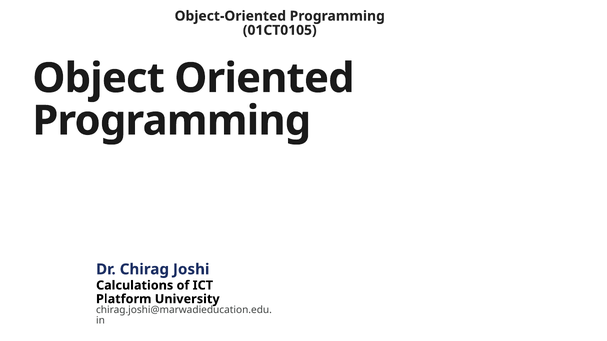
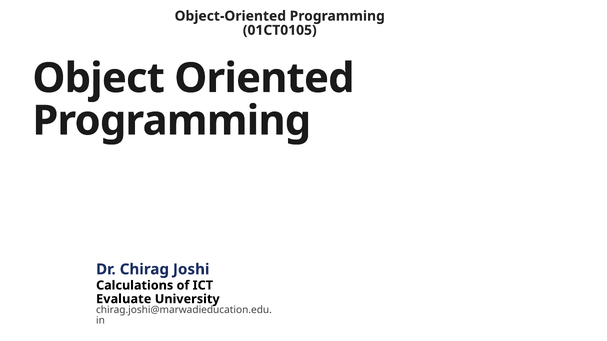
Platform: Platform -> Evaluate
